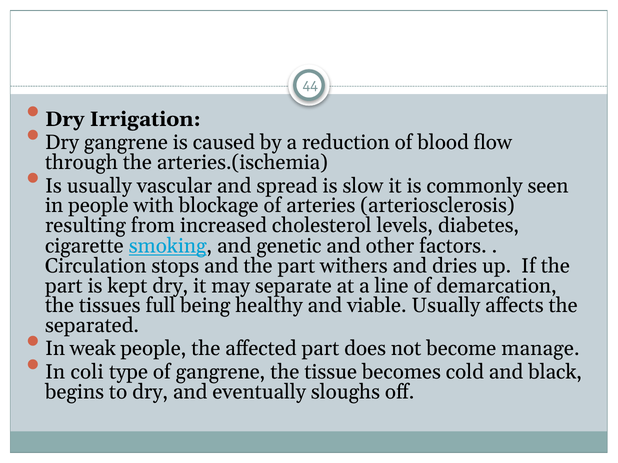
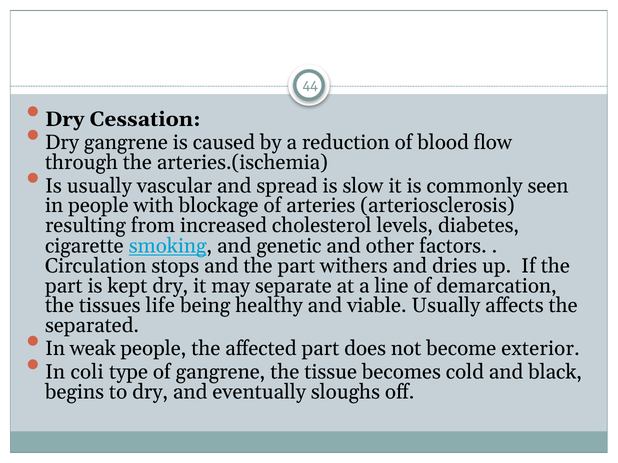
Irrigation: Irrigation -> Cessation
full: full -> life
manage: manage -> exterior
